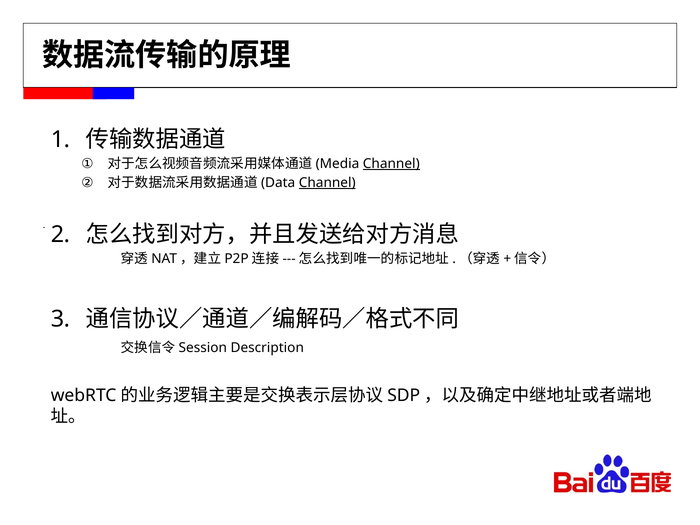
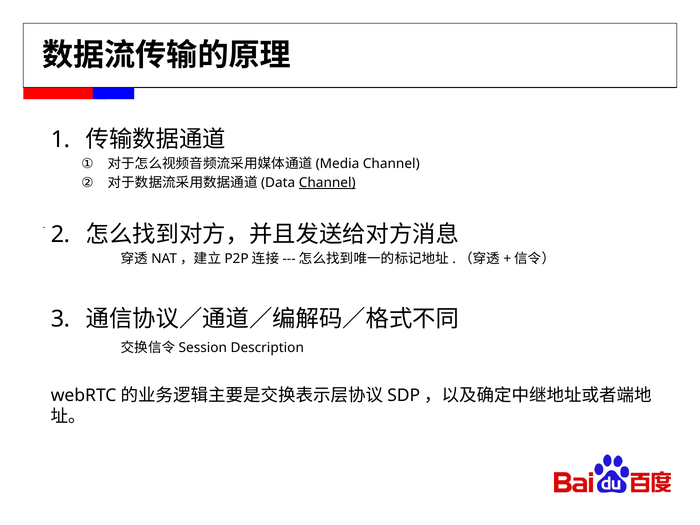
Channel at (391, 164) underline: present -> none
